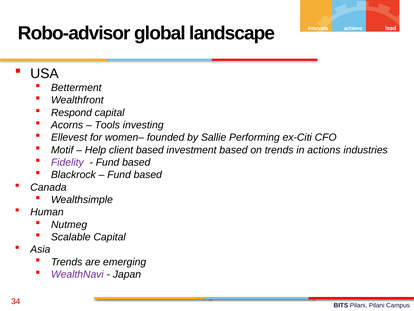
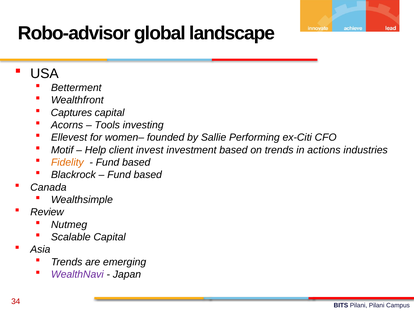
Respond: Respond -> Captures
client based: based -> invest
Fidelity colour: purple -> orange
Human: Human -> Review
